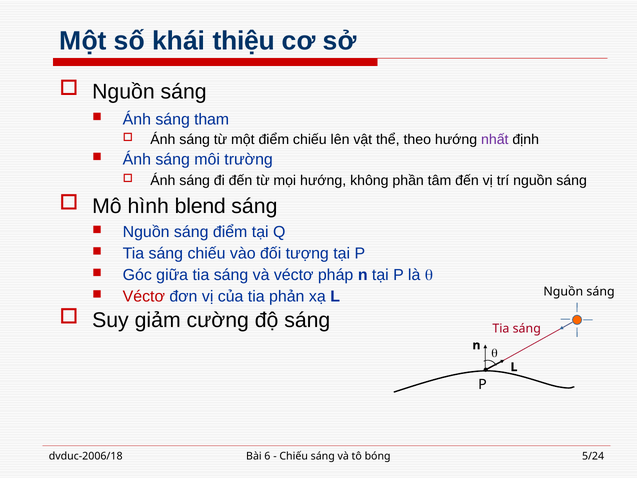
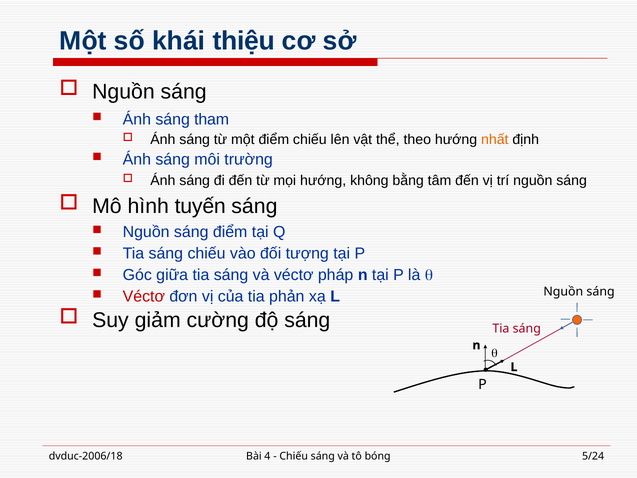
nhất colour: purple -> orange
phần: phần -> bằng
blend: blend -> tuyến
6: 6 -> 4
